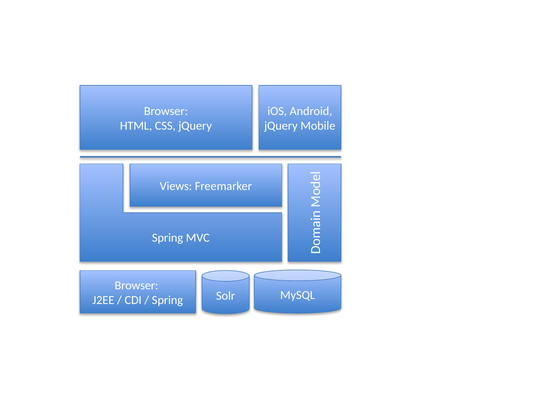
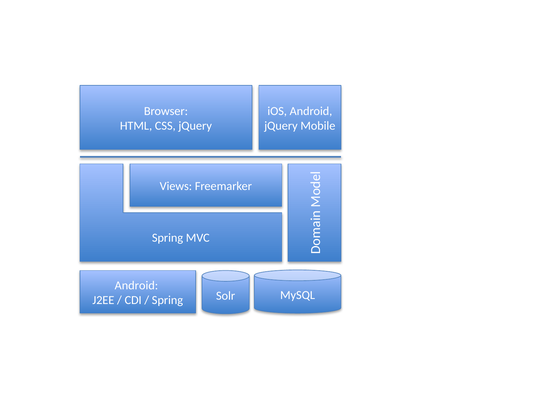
Browser at (136, 286): Browser -> Android
